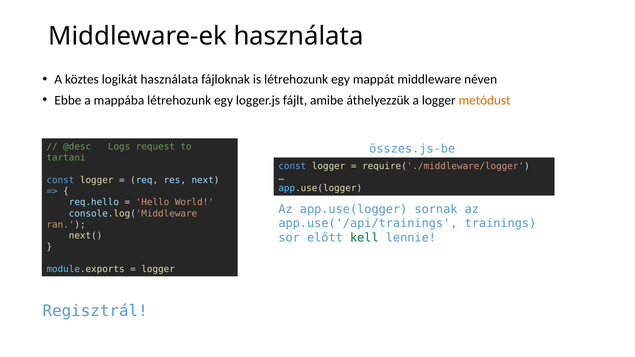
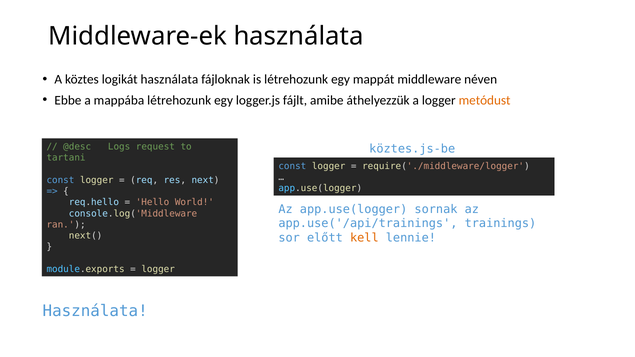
összes.js-be: összes.js-be -> köztes.js-be
kell colour: green -> orange
Regisztrál at (95, 311): Regisztrál -> Használata
